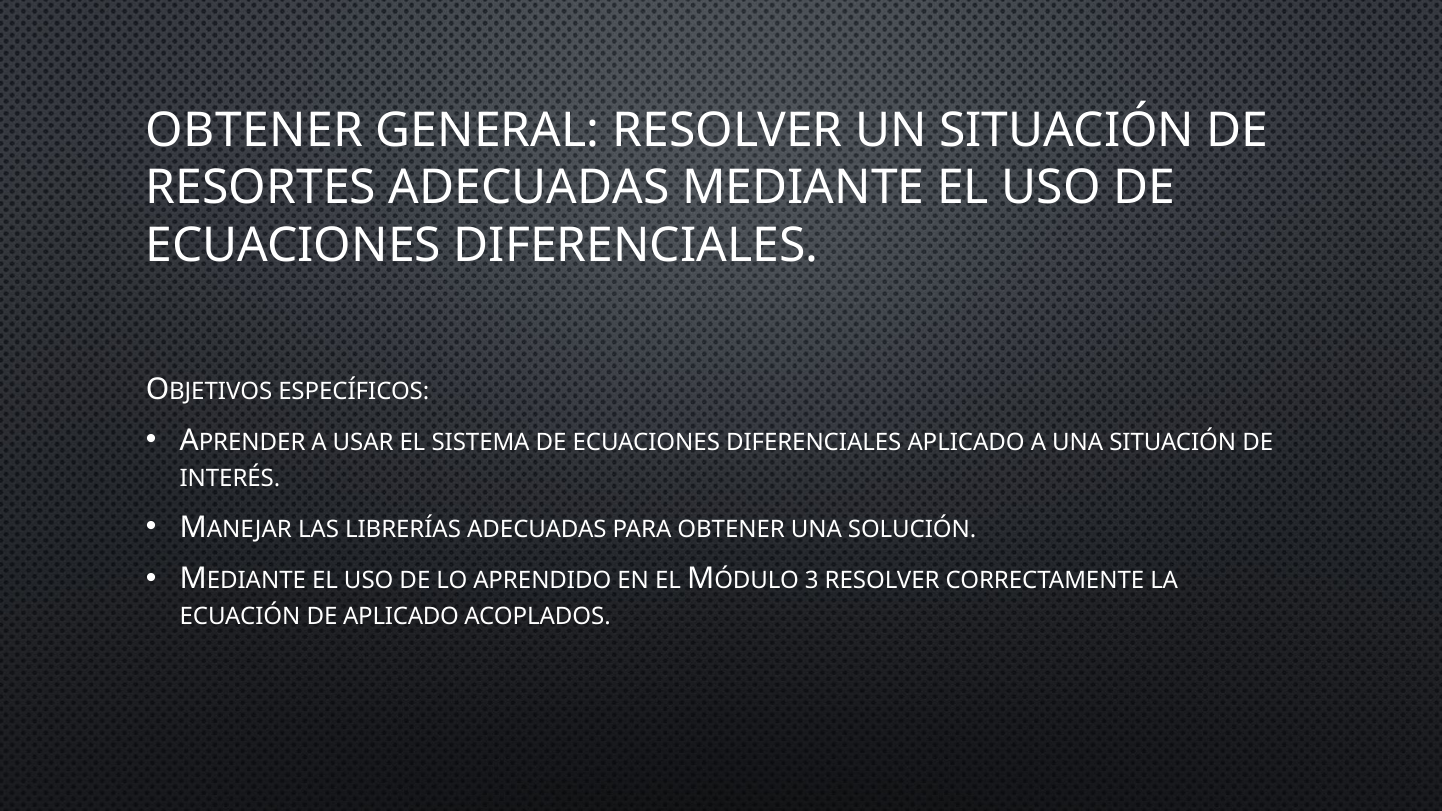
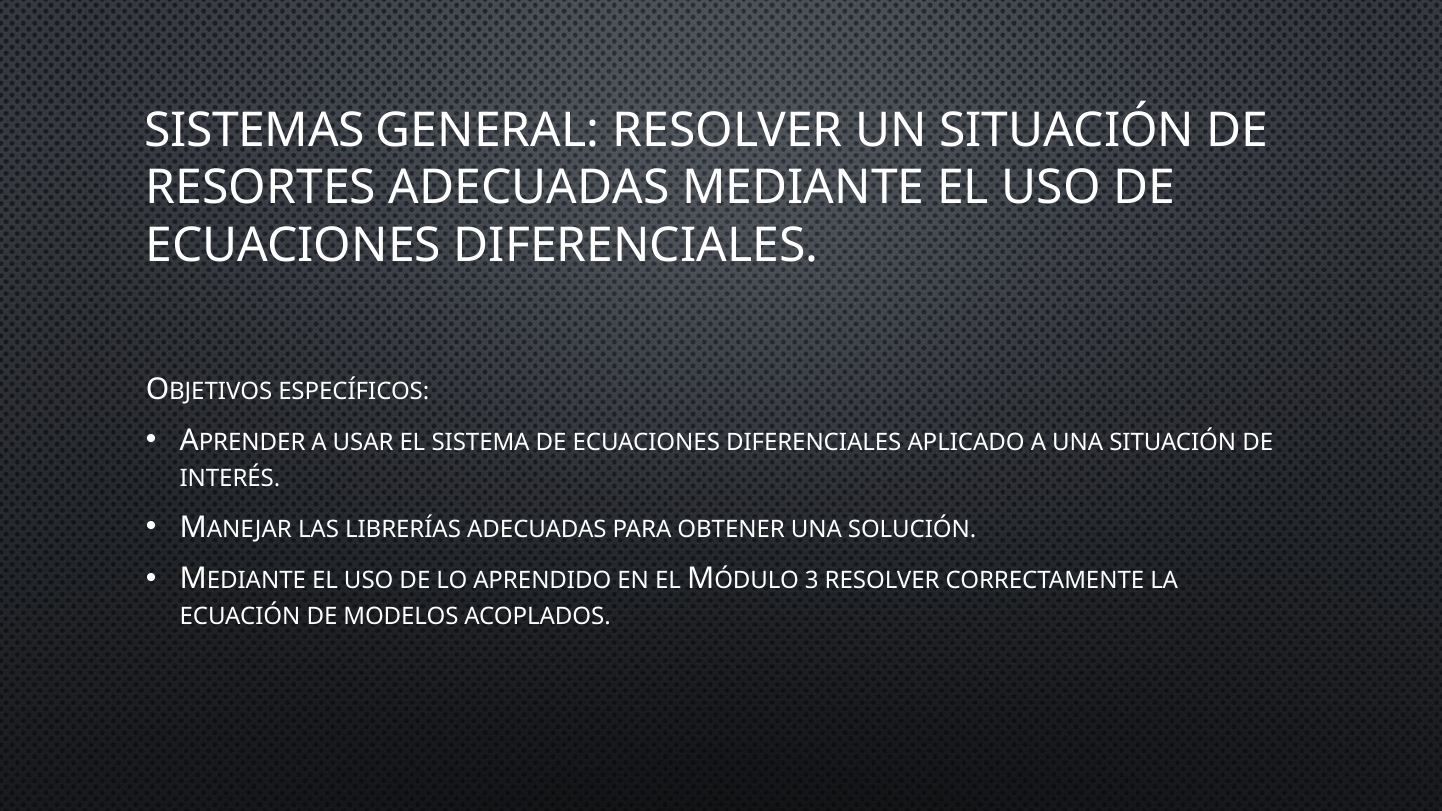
OBTENER at (254, 130): OBTENER -> SISTEMAS
DE APLICADO: APLICADO -> MODELOS
